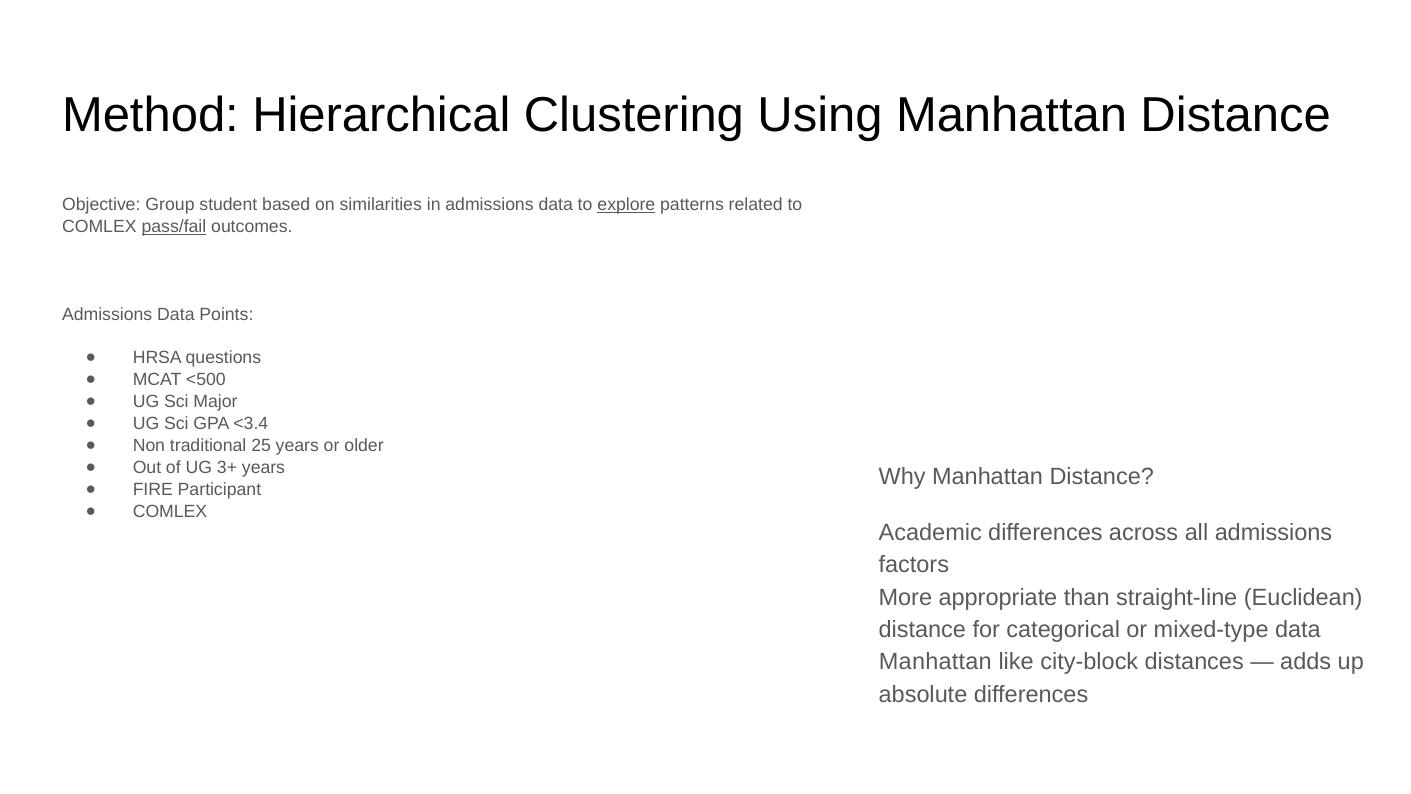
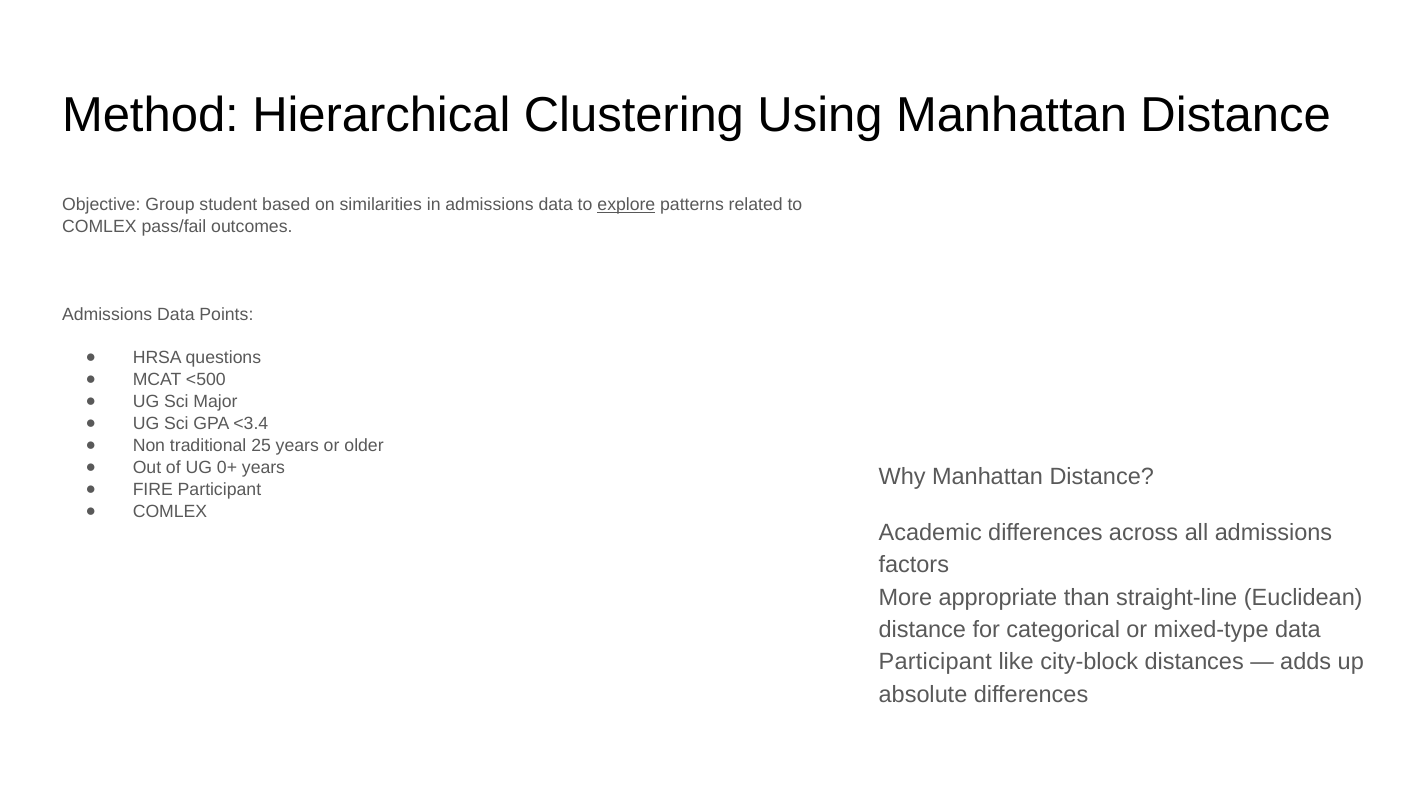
pass/fail underline: present -> none
3+: 3+ -> 0+
Manhattan at (935, 662): Manhattan -> Participant
